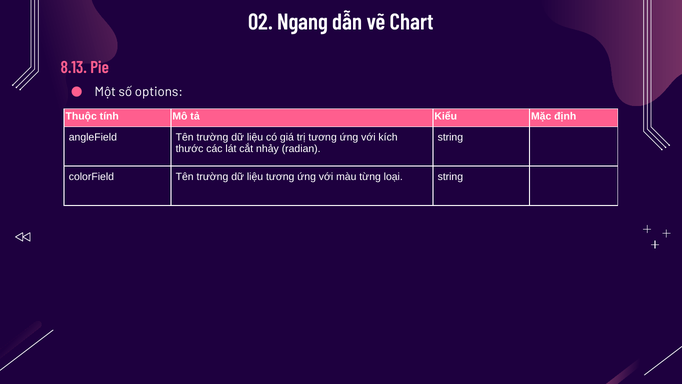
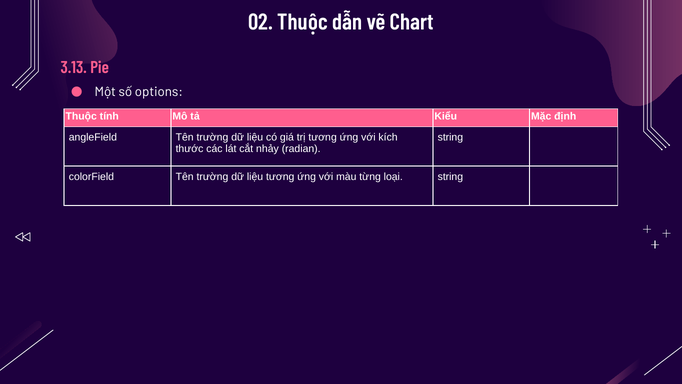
02 Ngang: Ngang -> Thuộc
8.13: 8.13 -> 3.13
